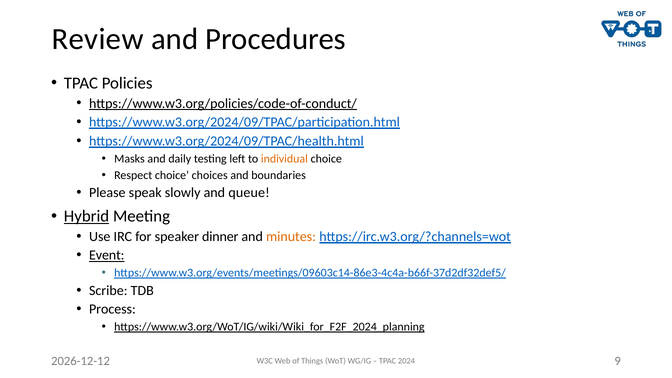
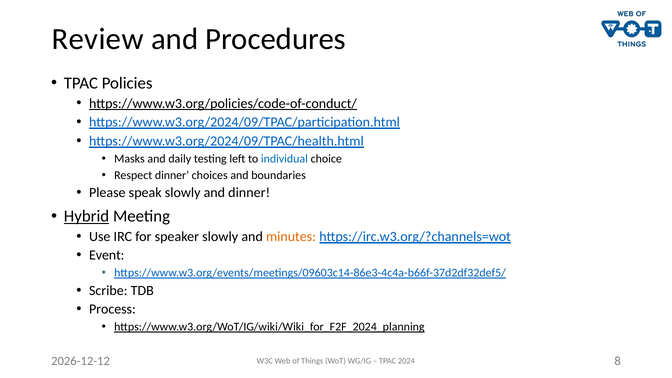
individual colour: orange -> blue
Respect choice: choice -> dinner
and queue: queue -> dinner
speaker dinner: dinner -> slowly
Event underline: present -> none
9: 9 -> 8
